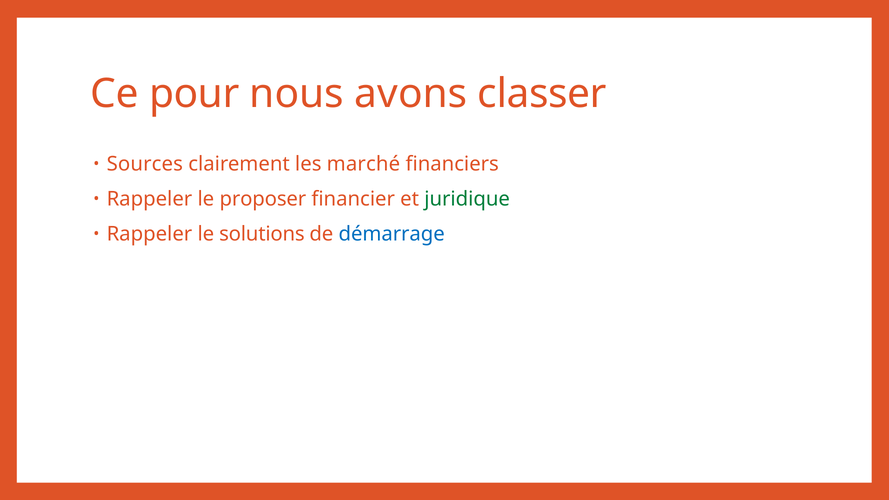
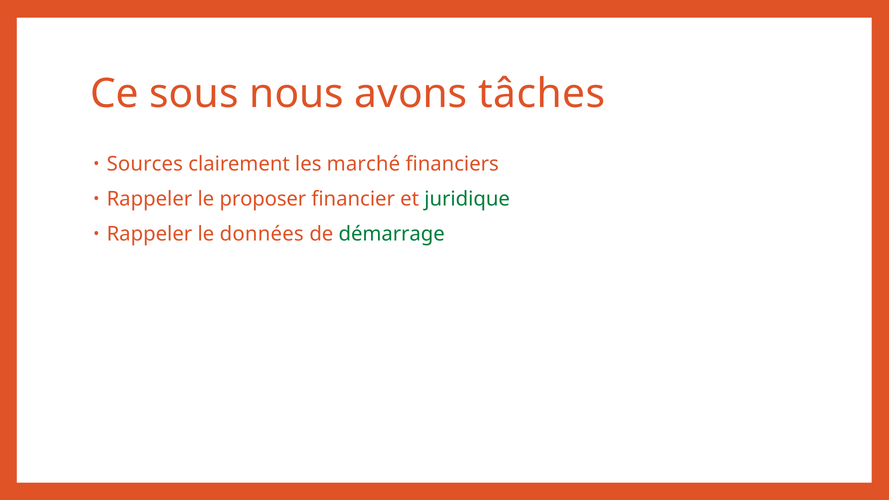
pour: pour -> sous
classer: classer -> tâches
solutions: solutions -> données
démarrage colour: blue -> green
